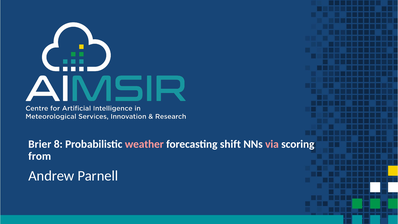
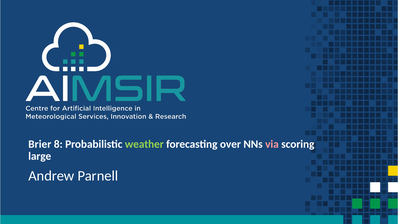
weather colour: pink -> light green
shift: shift -> over
from: from -> large
